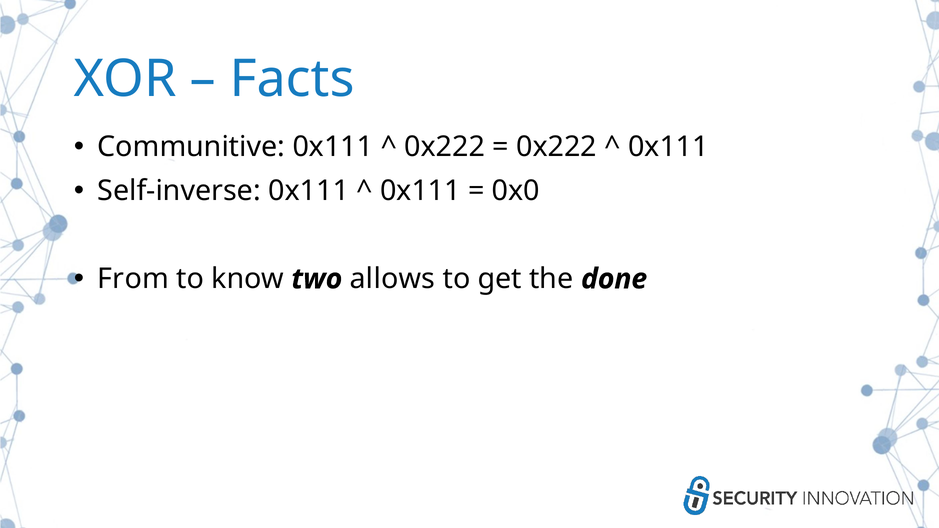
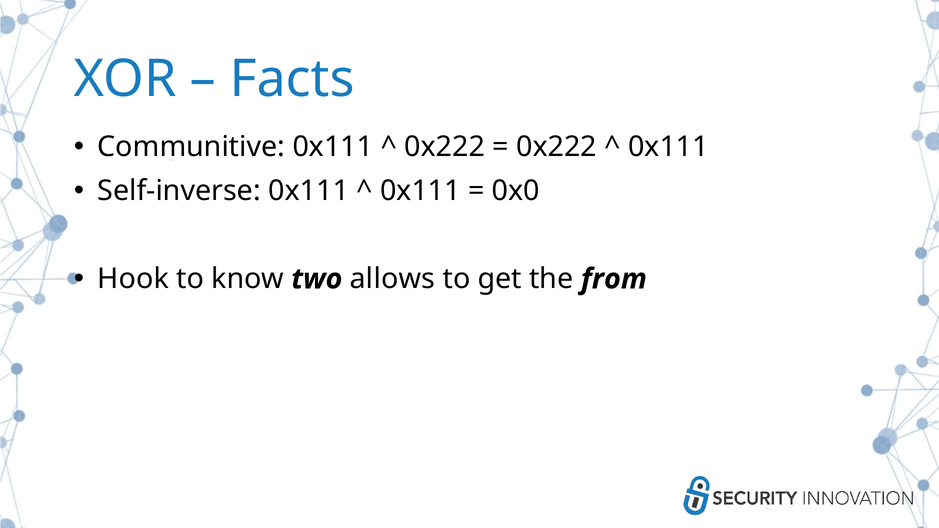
From: From -> Hook
done: done -> from
